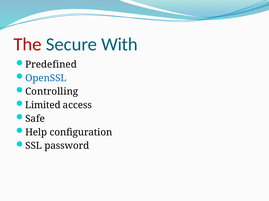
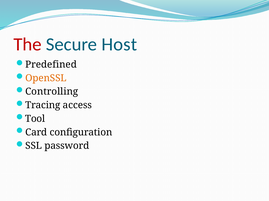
With: With -> Host
OpenSSL colour: blue -> orange
Limited: Limited -> Tracing
Safe: Safe -> Tool
Help: Help -> Card
